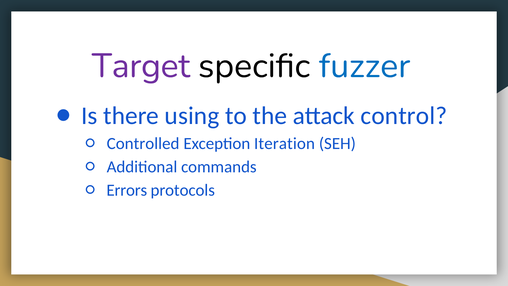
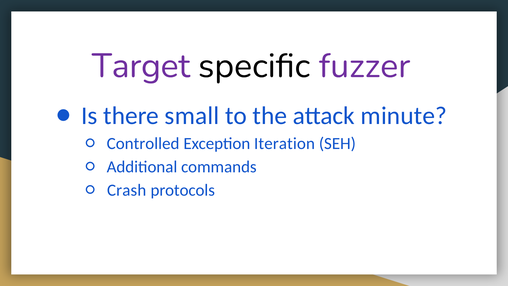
fuzzer colour: blue -> purple
using: using -> small
control: control -> minute
Errors: Errors -> Crash
